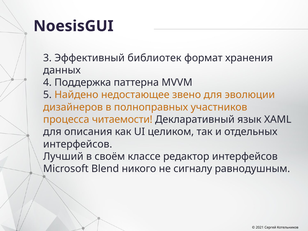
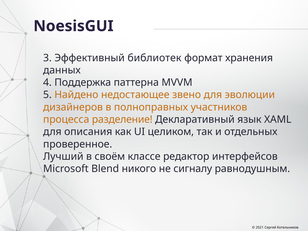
читаемости: читаемости -> разделение
интерфейсов at (78, 144): интерфейсов -> проверенное
